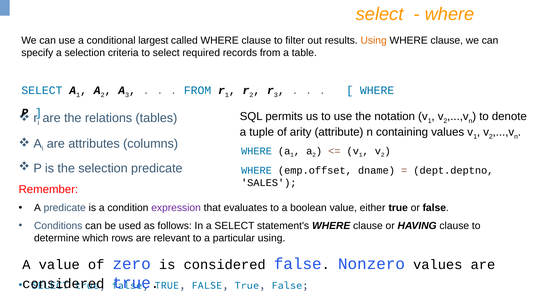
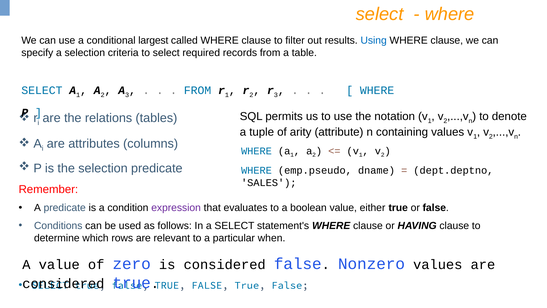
Using at (374, 40) colour: orange -> blue
emp.offset: emp.offset -> emp.pseudo
particular using: using -> when
